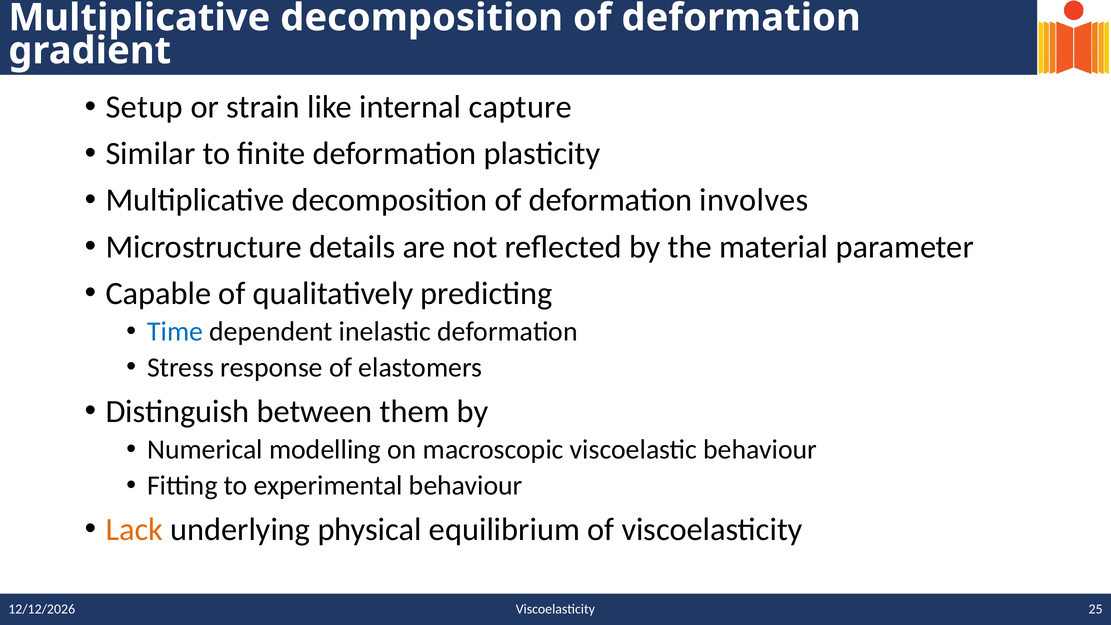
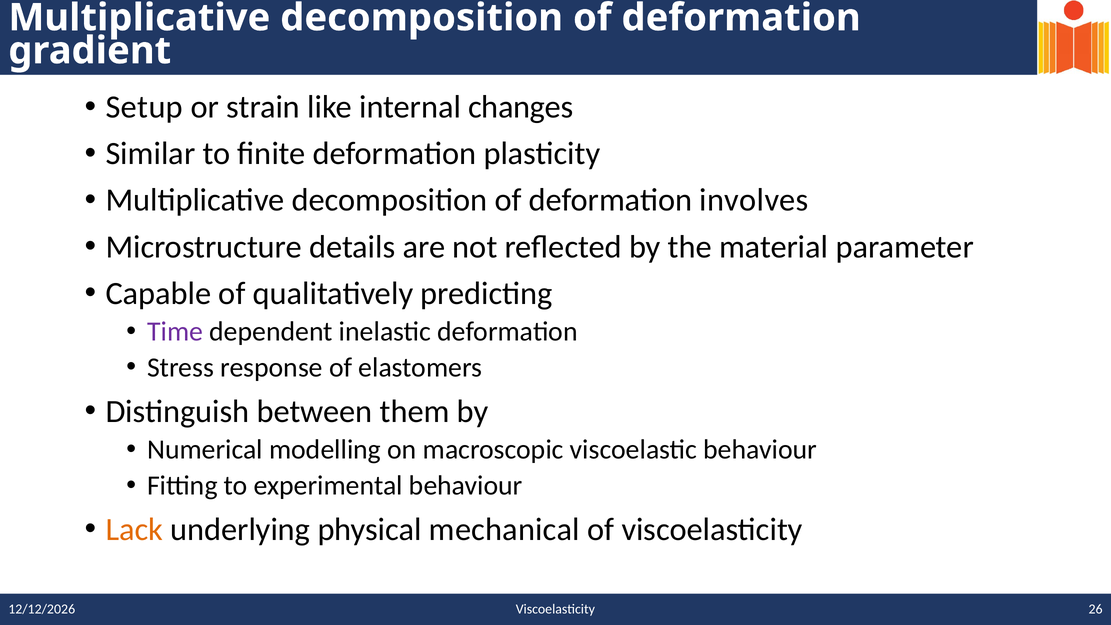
capture: capture -> changes
Time colour: blue -> purple
equilibrium: equilibrium -> mechanical
25: 25 -> 26
